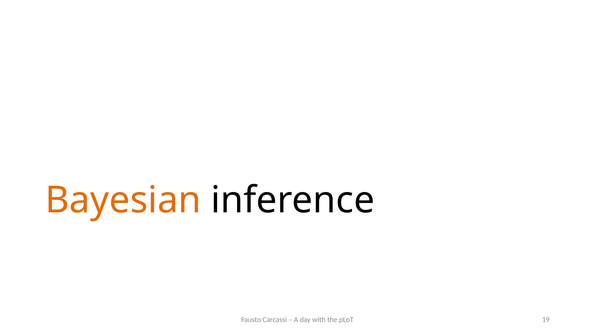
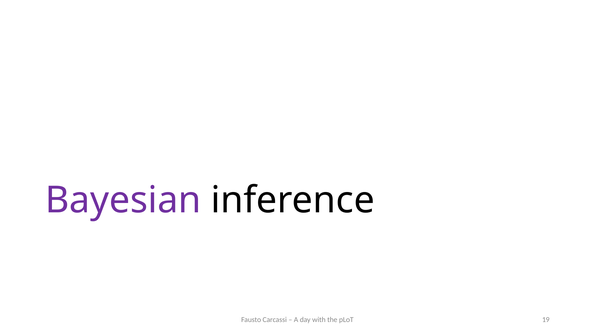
Bayesian colour: orange -> purple
